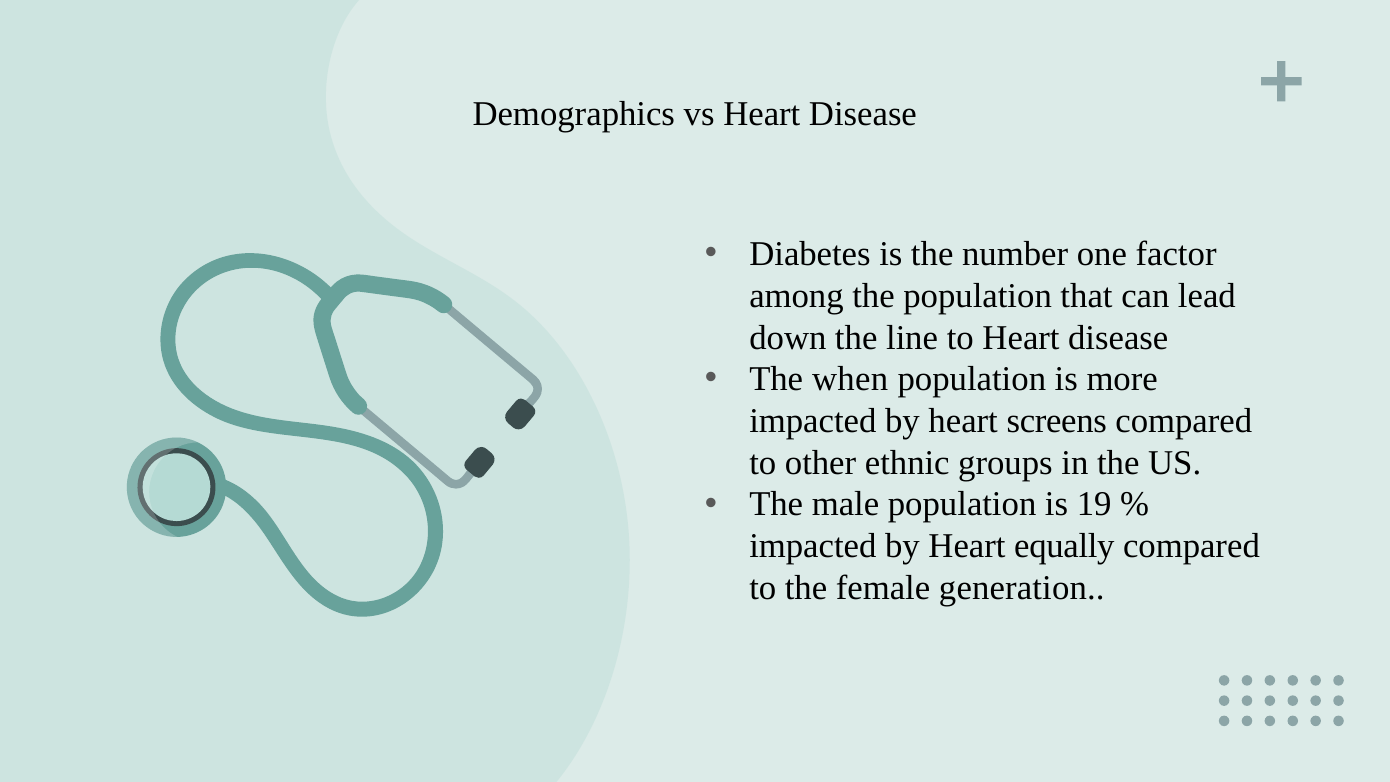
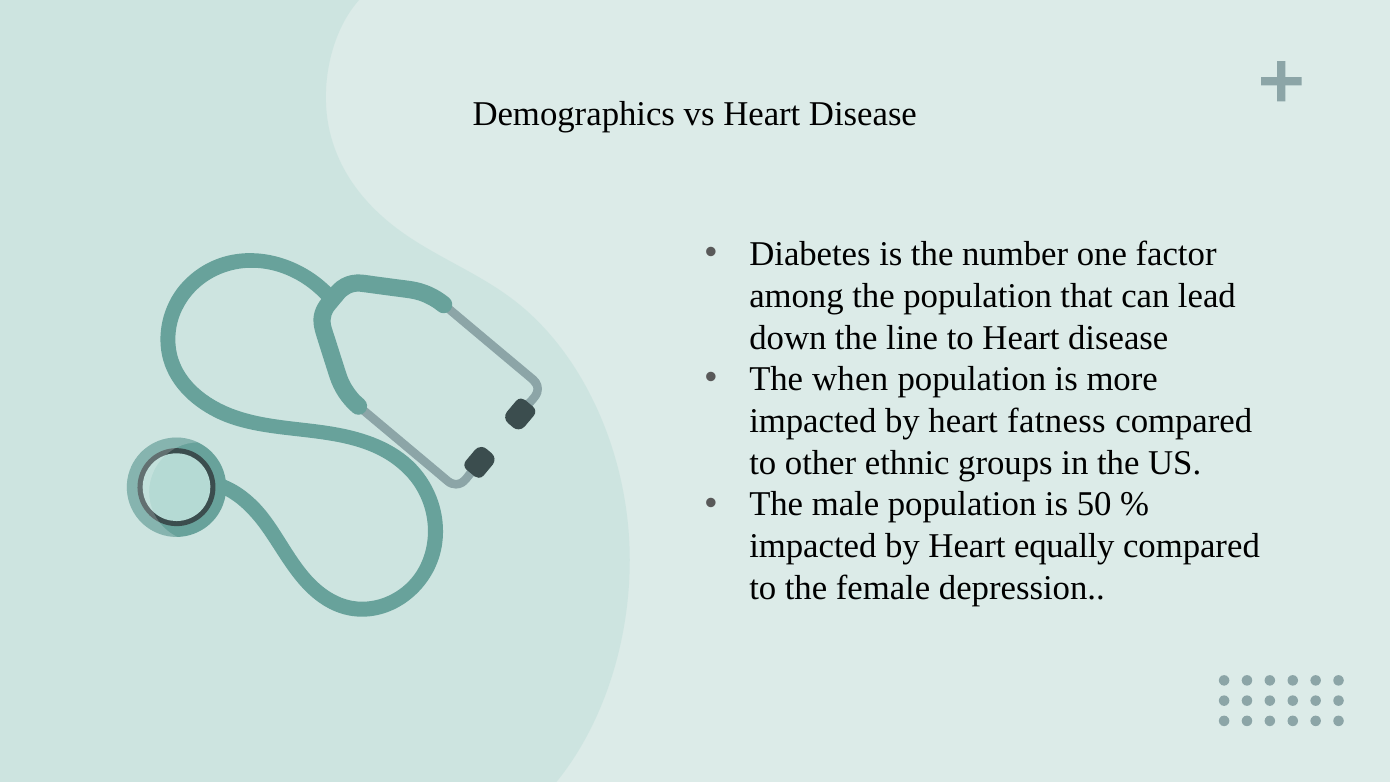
screens: screens -> fatness
19: 19 -> 50
generation: generation -> depression
